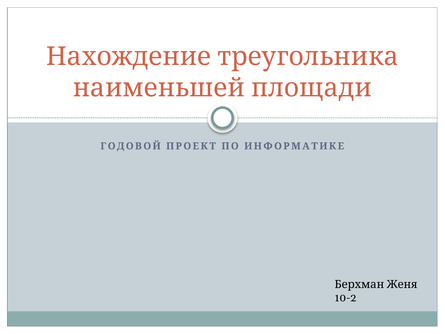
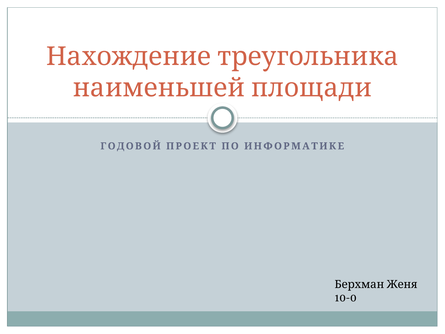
10-2: 10-2 -> 10-0
